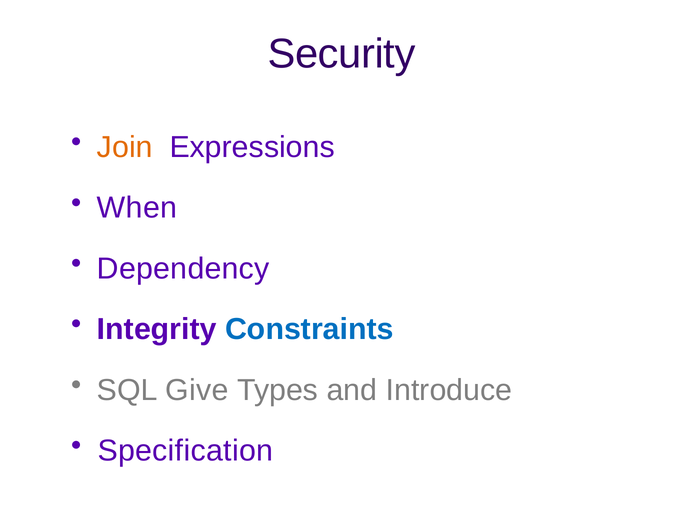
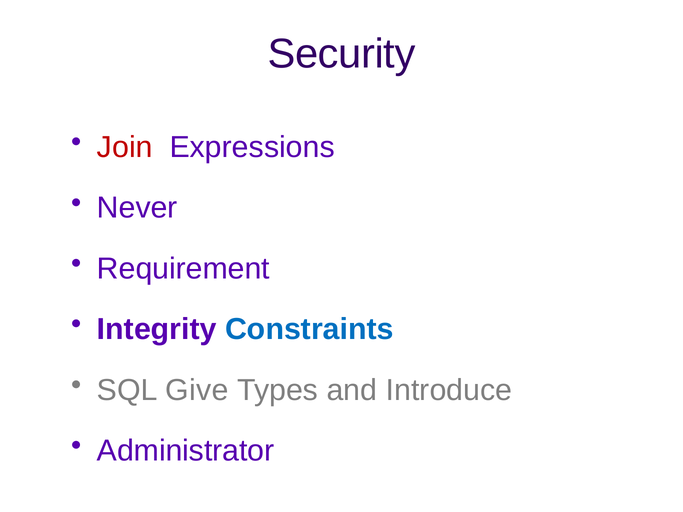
Join colour: orange -> red
When: When -> Never
Dependency: Dependency -> Requirement
Specification: Specification -> Administrator
